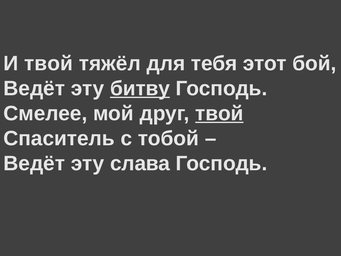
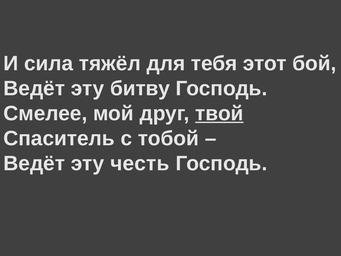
И твой: твой -> сила
битву underline: present -> none
слава: слава -> честь
